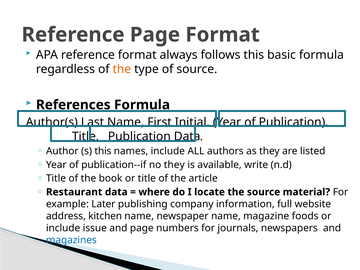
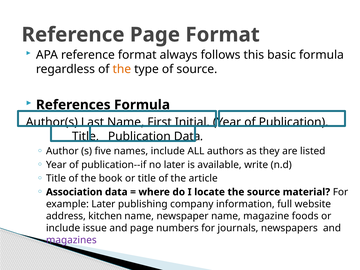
s this: this -> five
no they: they -> later
Restaurant: Restaurant -> Association
magazines colour: blue -> purple
